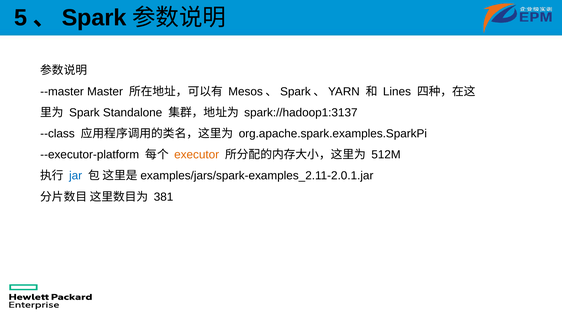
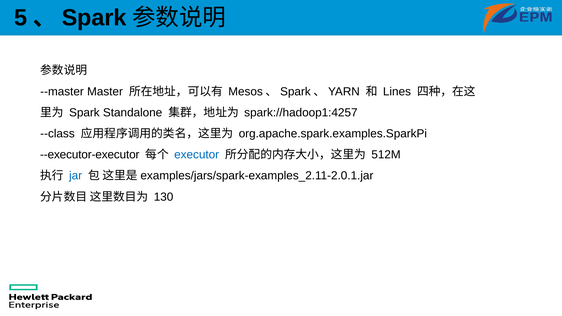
spark://hadoop1:3137: spark://hadoop1:3137 -> spark://hadoop1:4257
--executor-platform: --executor-platform -> --executor-executor
executor colour: orange -> blue
381: 381 -> 130
